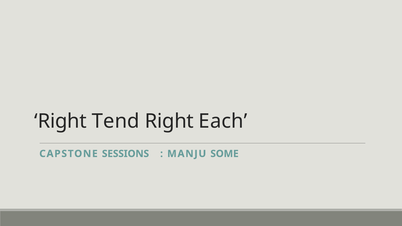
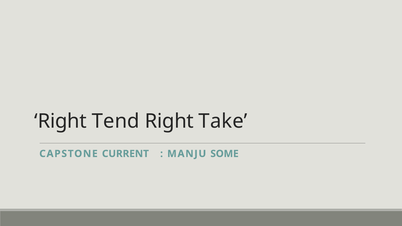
Each: Each -> Take
SESSIONS: SESSIONS -> CURRENT
